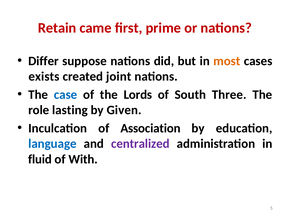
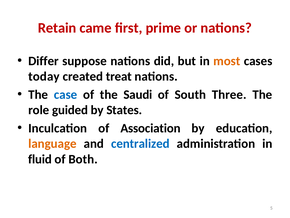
exists: exists -> today
joint: joint -> treat
Lords: Lords -> Saudi
lasting: lasting -> guided
Given: Given -> States
language colour: blue -> orange
centralized colour: purple -> blue
With: With -> Both
